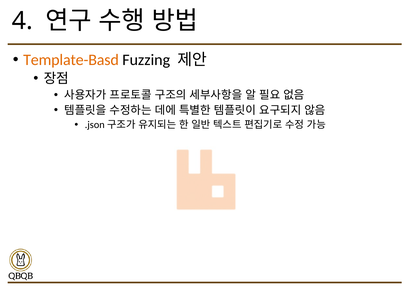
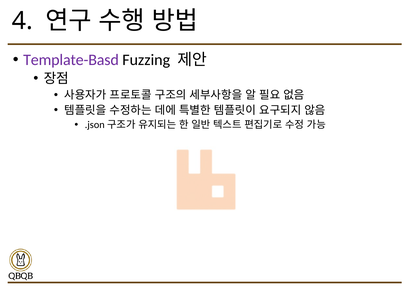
Template-Basd colour: orange -> purple
